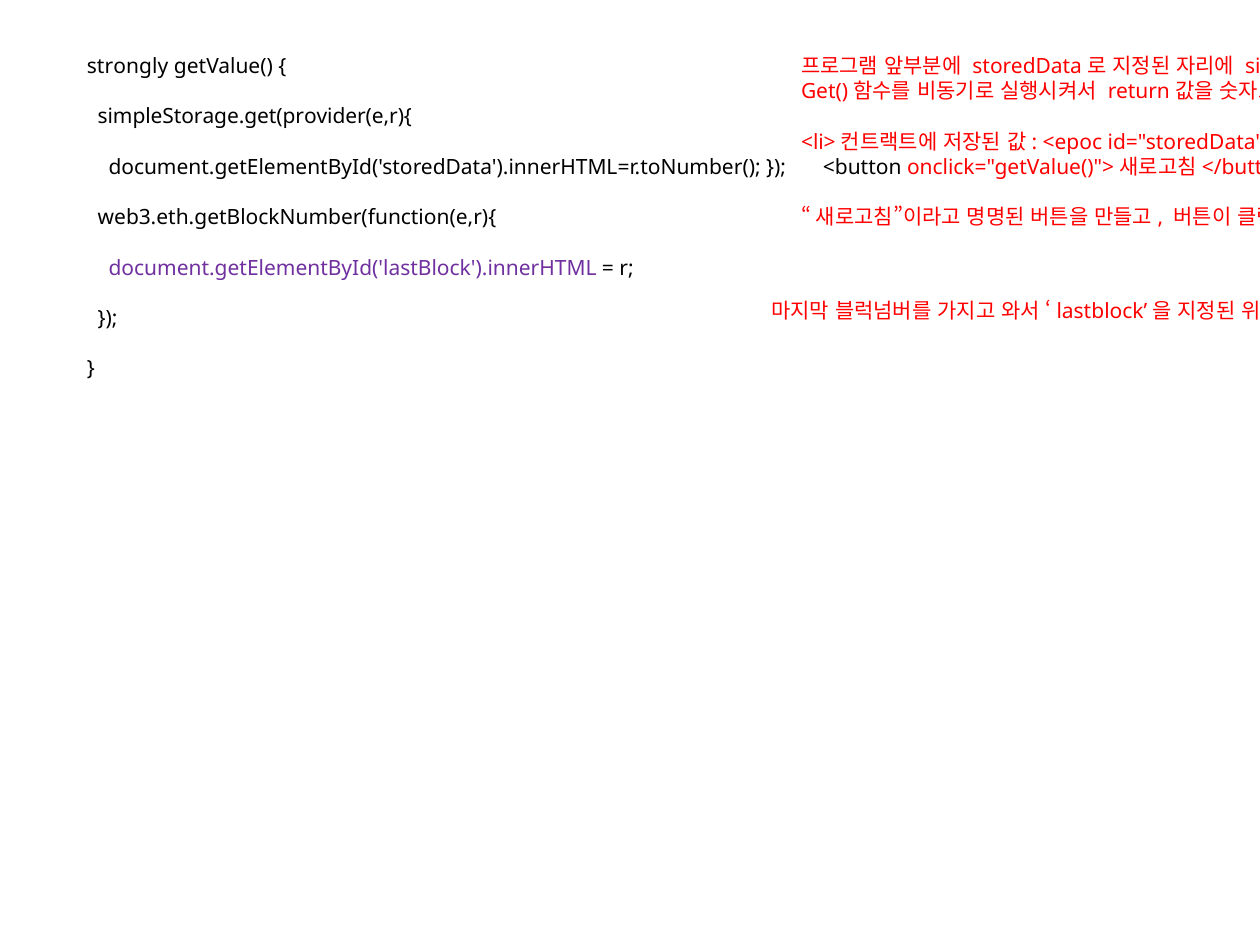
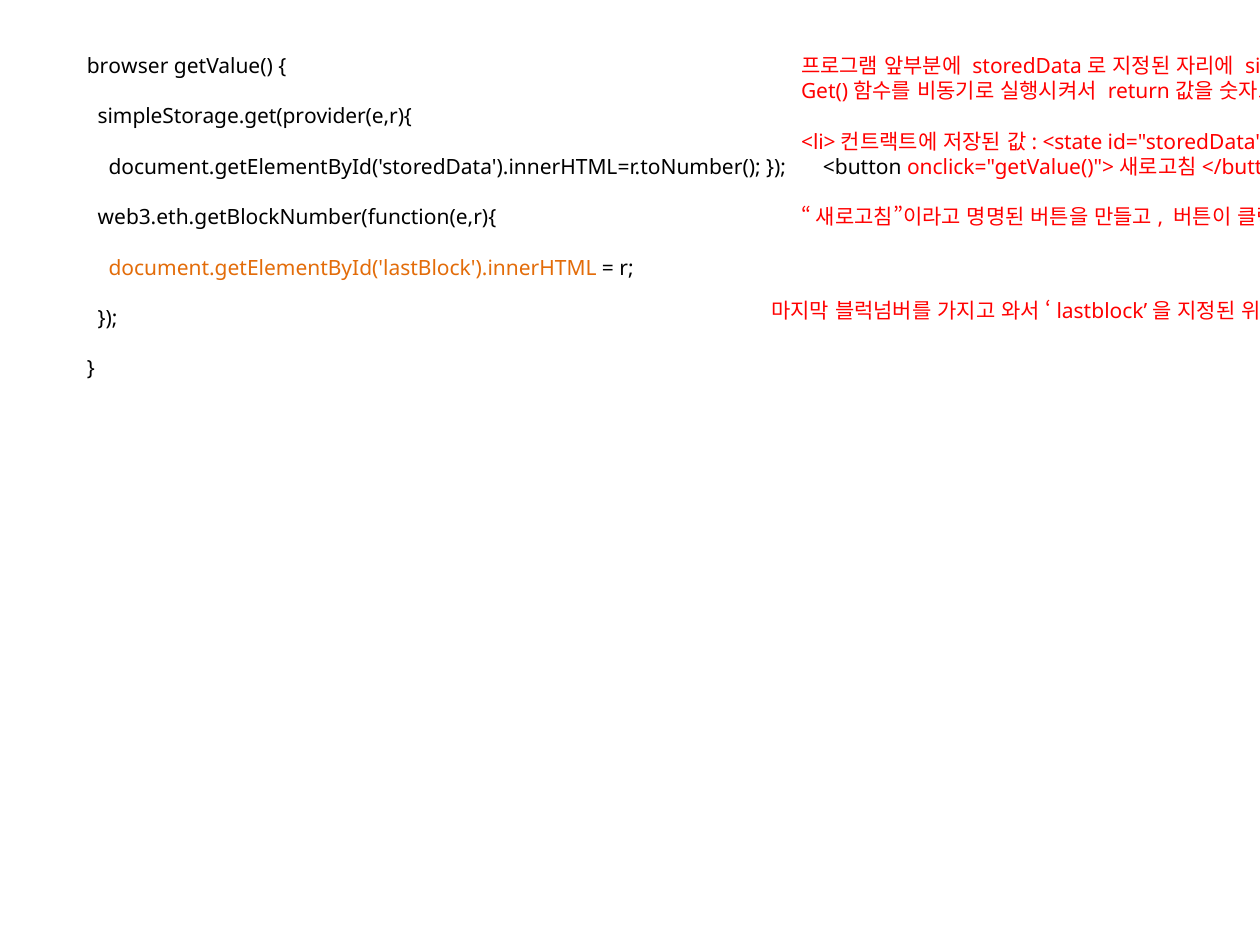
strongly: strongly -> browser
<epoc: <epoc -> <state
document.getElementById('lastBlock').innerHTML colour: purple -> orange
